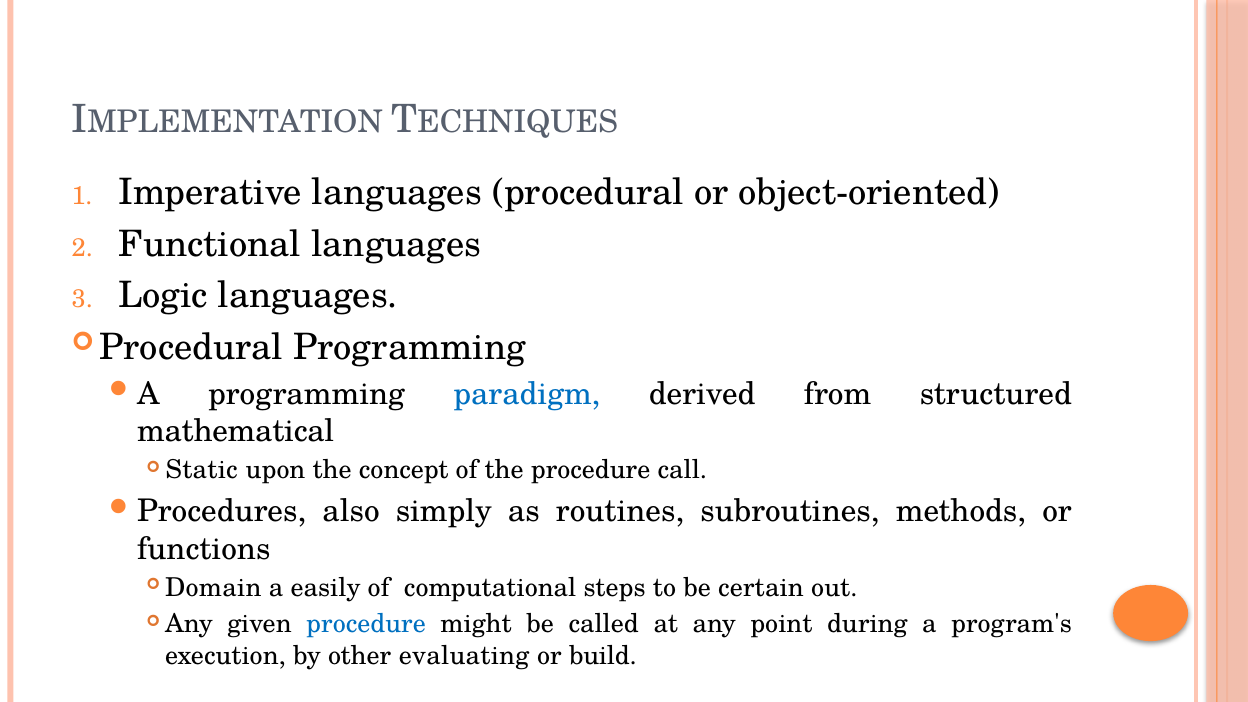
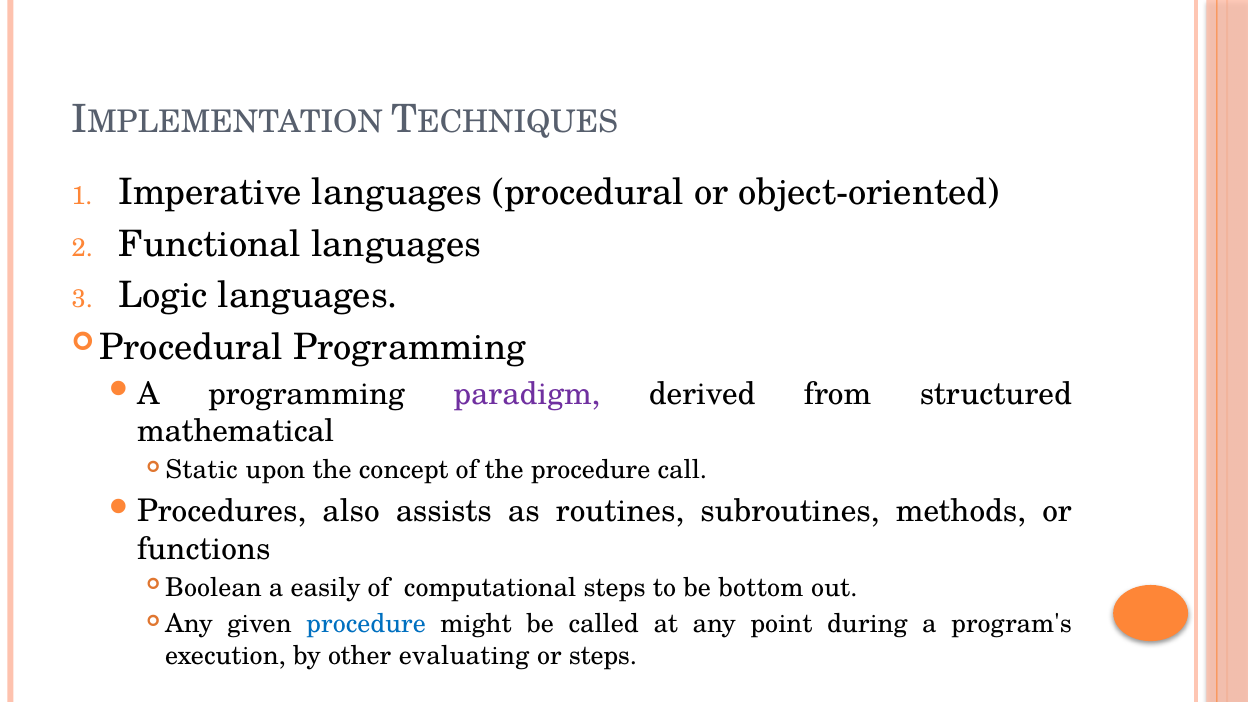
paradigm colour: blue -> purple
simply: simply -> assists
Domain: Domain -> Boolean
certain: certain -> bottom
or build: build -> steps
